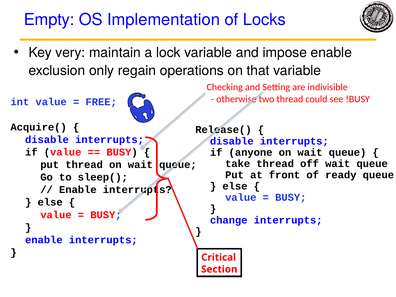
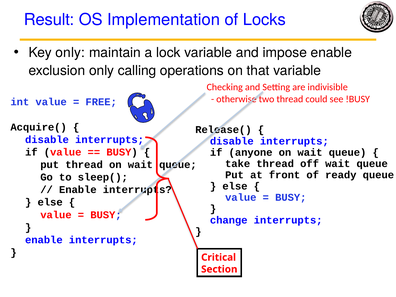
Empty: Empty -> Result
Key very: very -> only
regain: regain -> calling
